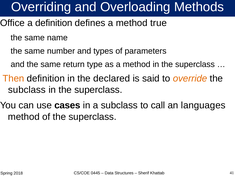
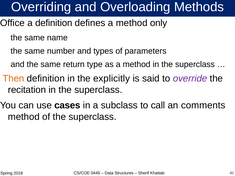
true: true -> only
declared: declared -> explicitly
override colour: orange -> purple
subclass at (27, 90): subclass -> recitation
languages: languages -> comments
